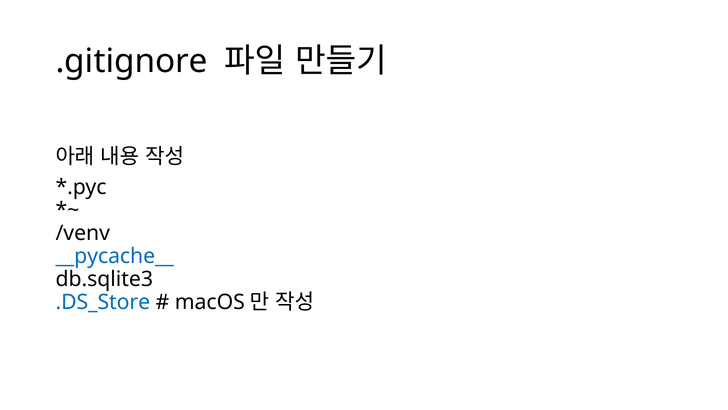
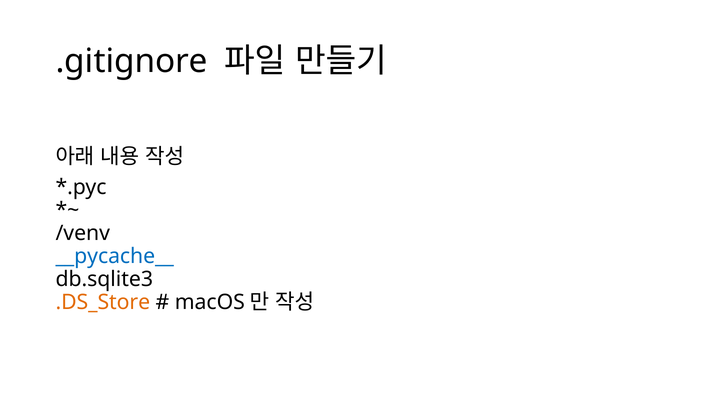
.DS_Store colour: blue -> orange
